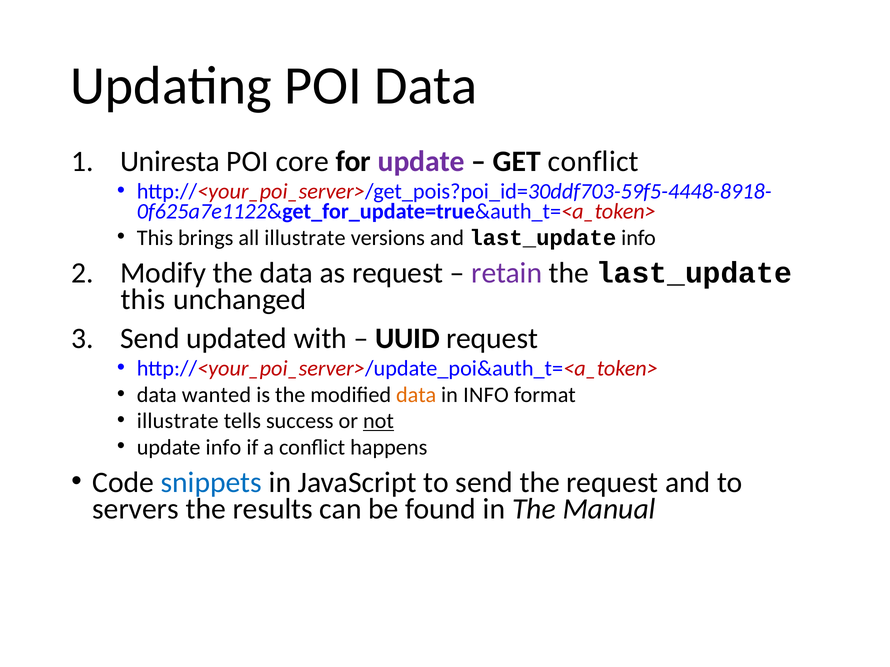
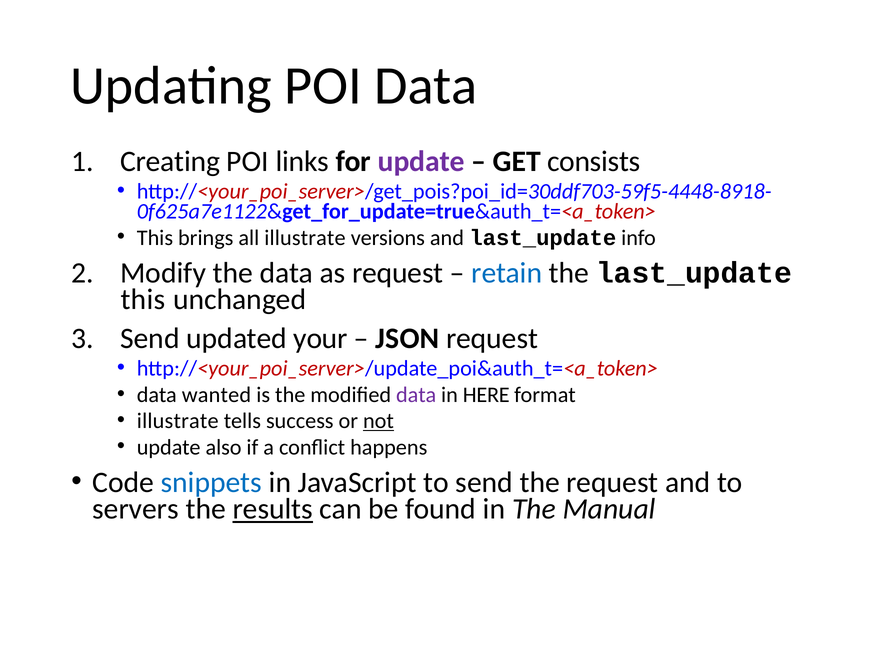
Uniresta: Uniresta -> Creating
core: core -> links
GET conflict: conflict -> consists
retain colour: purple -> blue
with: with -> your
UUID: UUID -> JSON
data at (416, 395) colour: orange -> purple
in INFO: INFO -> HERE
update info: info -> also
results underline: none -> present
